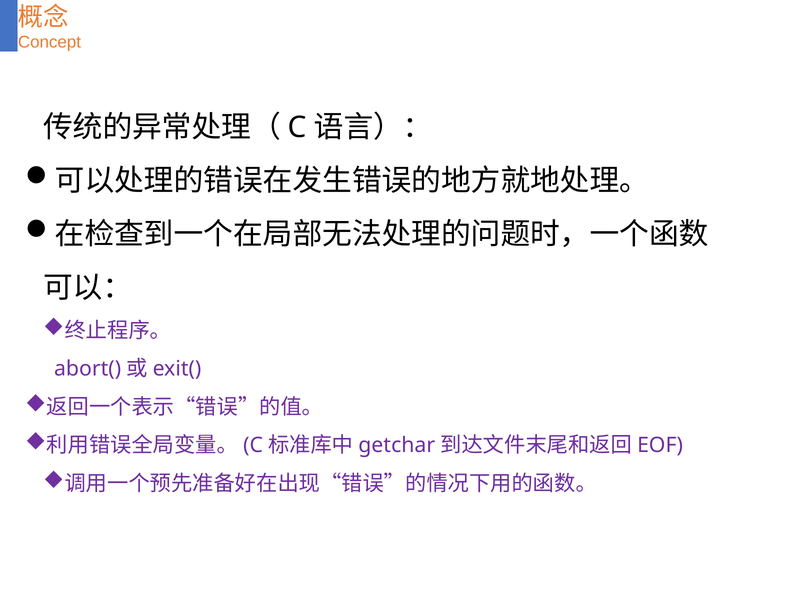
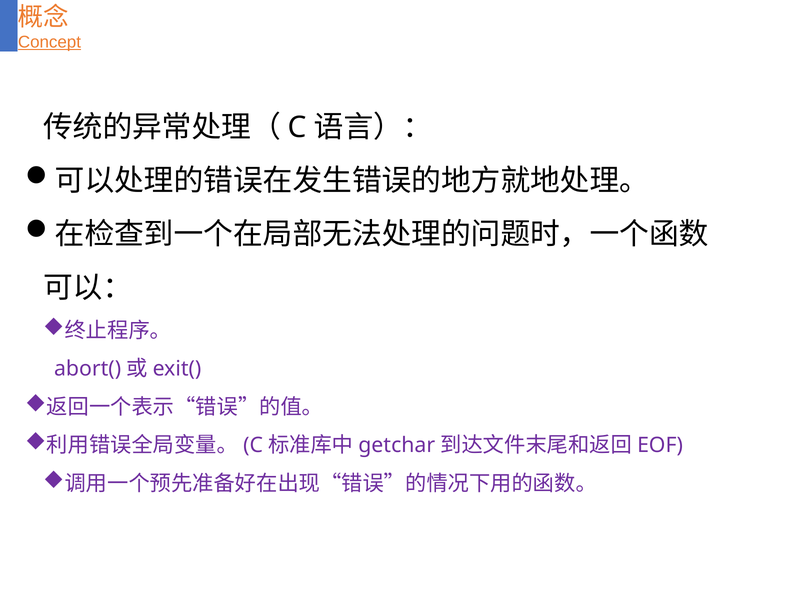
Concept underline: none -> present
